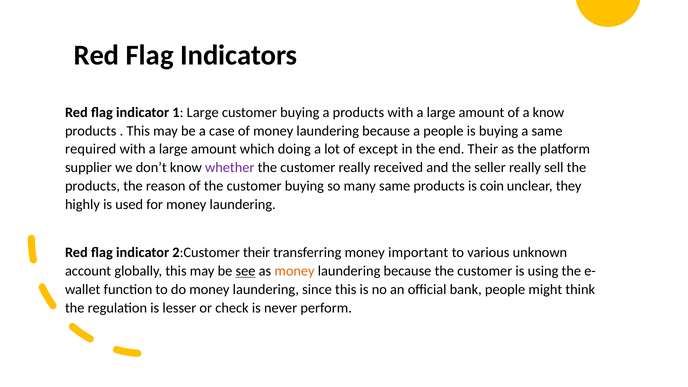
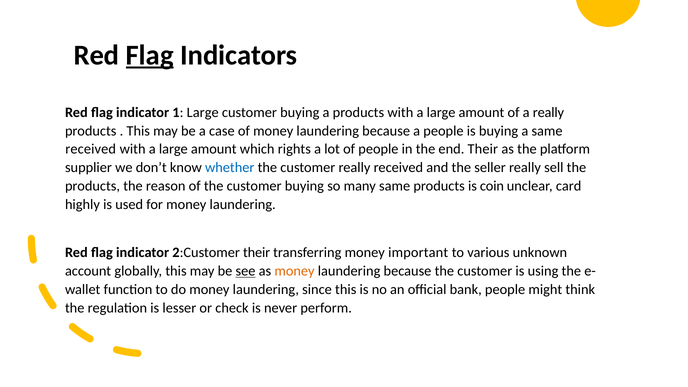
Flag at (150, 55) underline: none -> present
a know: know -> really
required at (91, 149): required -> received
doing: doing -> rights
of except: except -> people
whether colour: purple -> blue
they: they -> card
